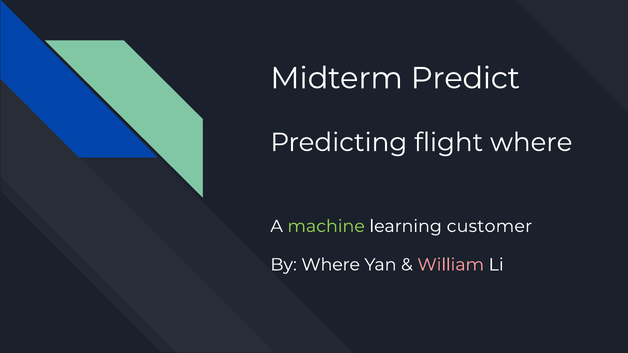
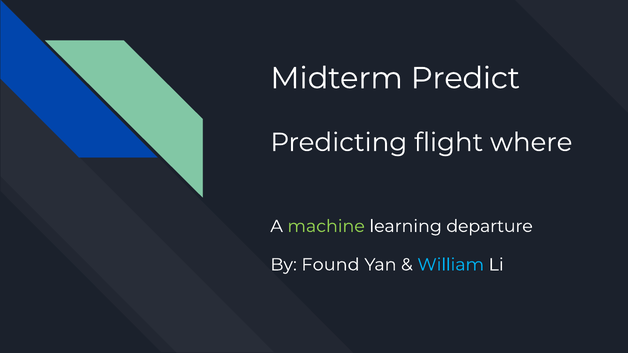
customer: customer -> departure
By Where: Where -> Found
William colour: pink -> light blue
